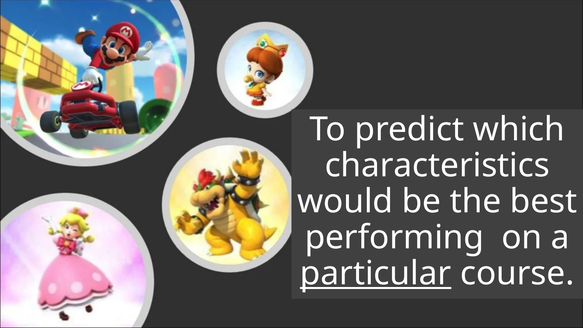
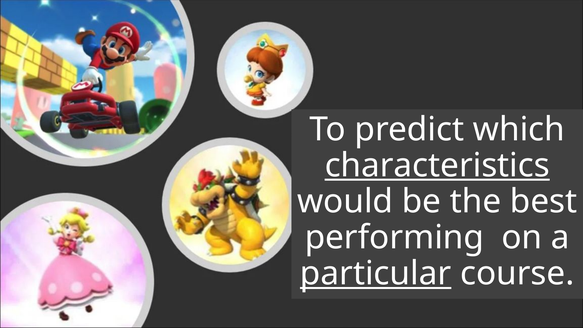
characteristics underline: none -> present
